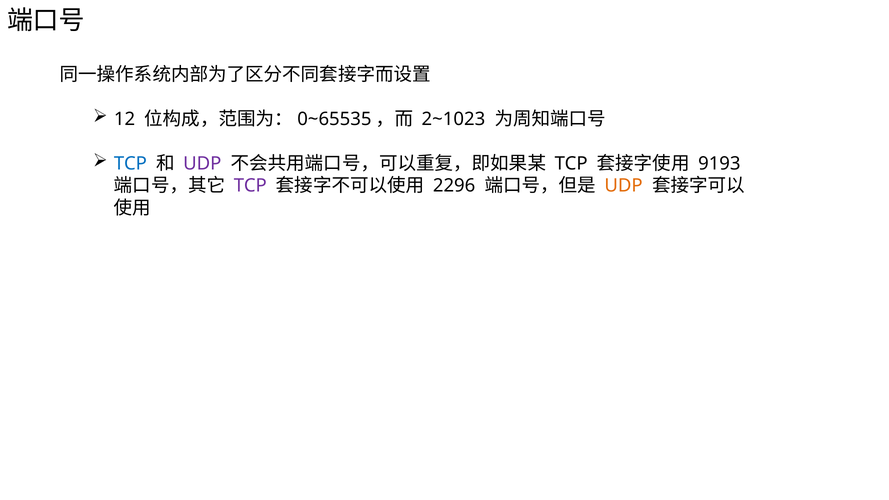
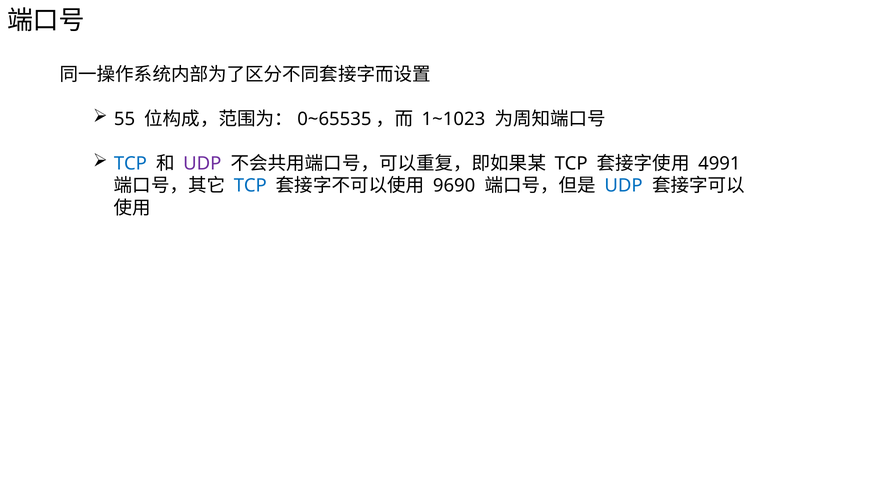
12: 12 -> 55
2~1023: 2~1023 -> 1~1023
9193: 9193 -> 4991
TCP at (250, 186) colour: purple -> blue
2296: 2296 -> 9690
UDP at (624, 186) colour: orange -> blue
